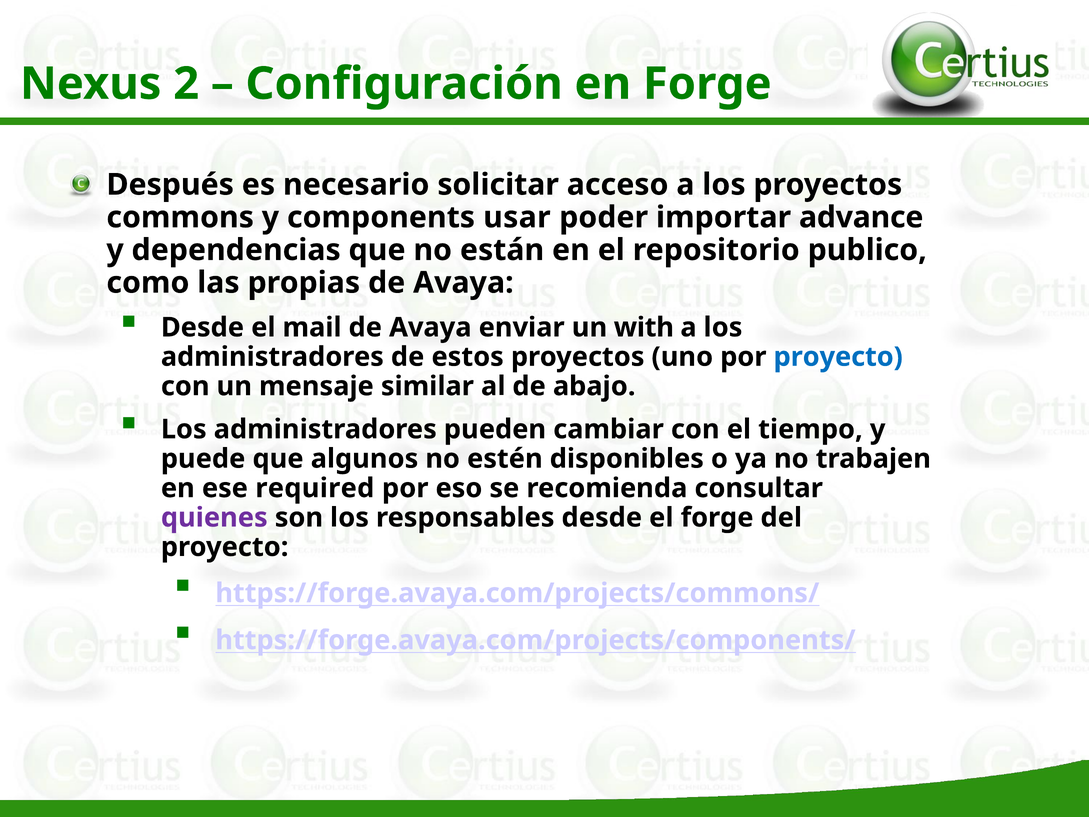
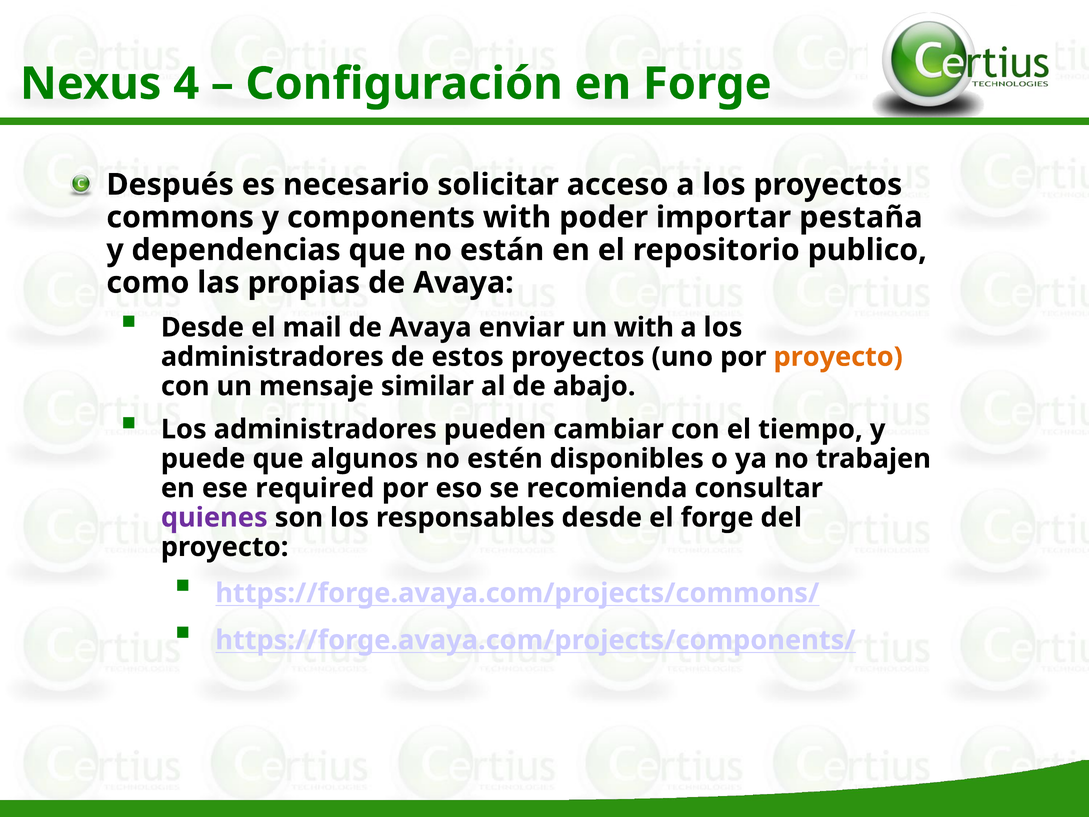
2: 2 -> 4
components usar: usar -> with
advance: advance -> pestaña
proyecto at (838, 357) colour: blue -> orange
